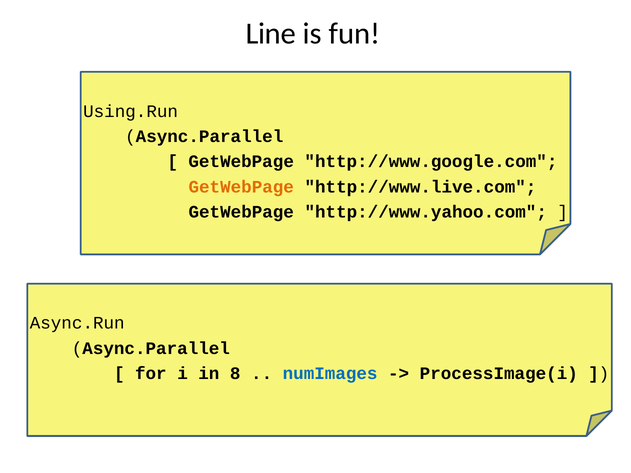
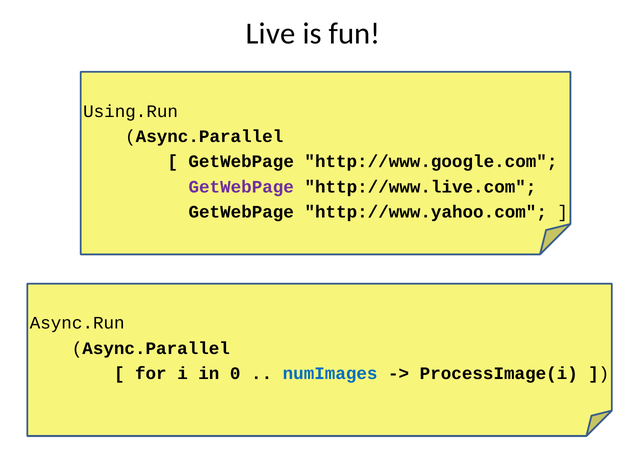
Line: Line -> Live
GetWebPage at (241, 187) colour: orange -> purple
8: 8 -> 0
